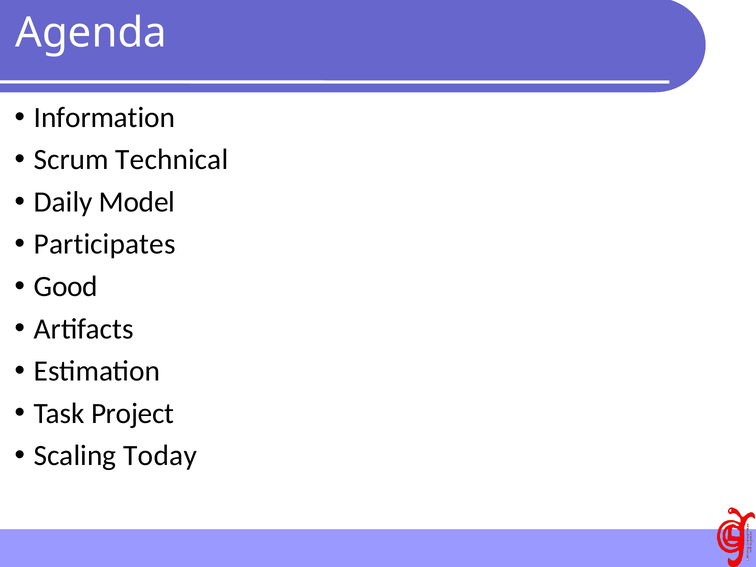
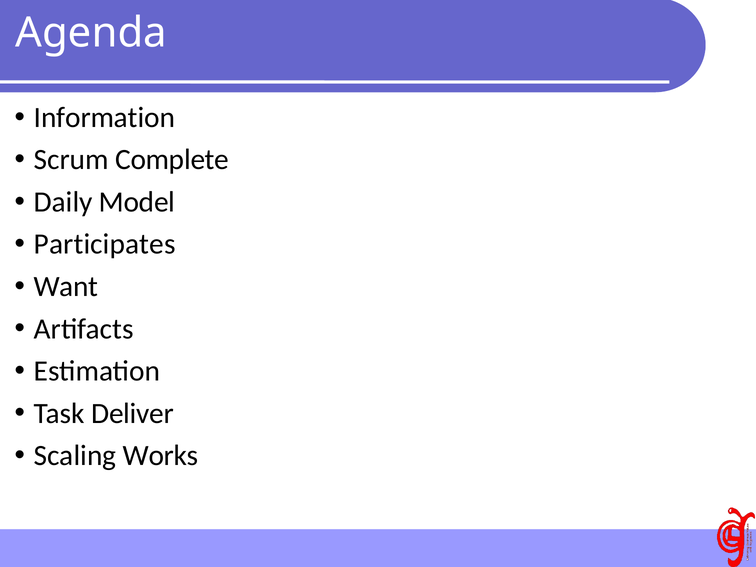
Technical: Technical -> Complete
Good: Good -> Want
Project: Project -> Deliver
Today: Today -> Works
